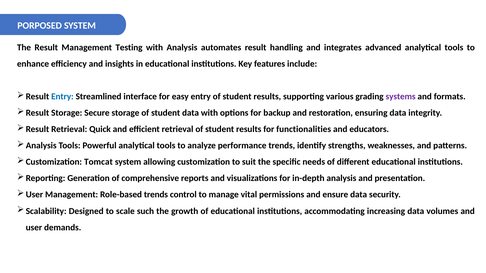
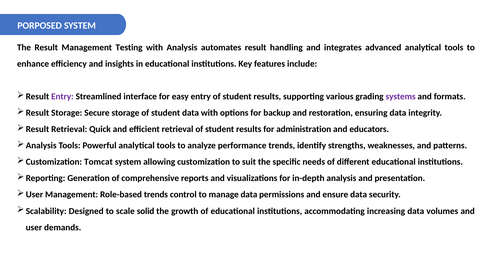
Entry at (62, 97) colour: blue -> purple
functionalities: functionalities -> administration
manage vital: vital -> data
such: such -> solid
